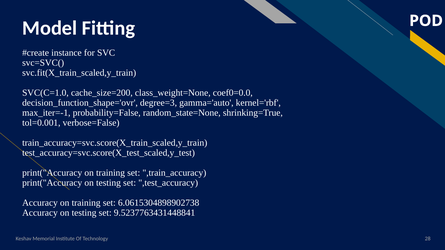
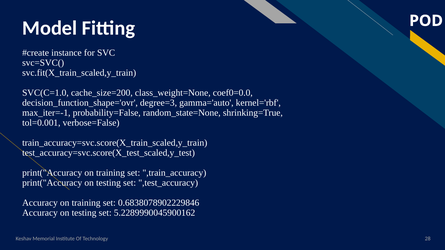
6.0615304898902738: 6.0615304898902738 -> 0.6838078902229846
9.5237763431448841: 9.5237763431448841 -> 5.2289990045900162
